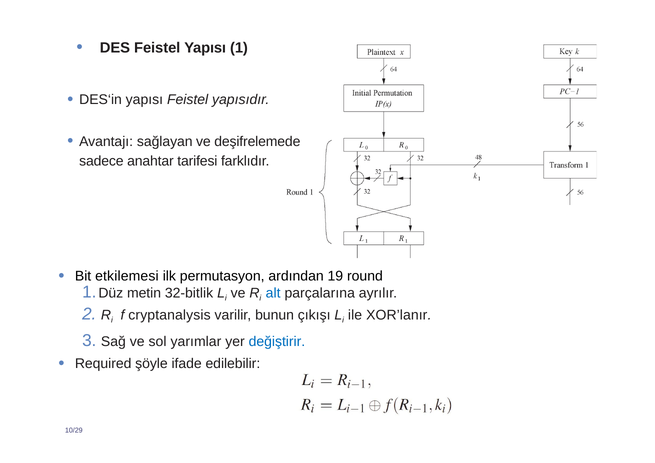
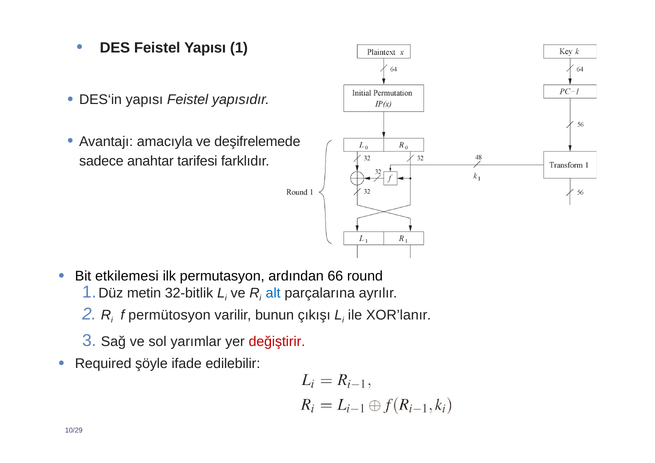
sağlayan: sağlayan -> amacıyla
19: 19 -> 66
cryptanalysis: cryptanalysis -> permütosyon
değiştirir colour: blue -> red
